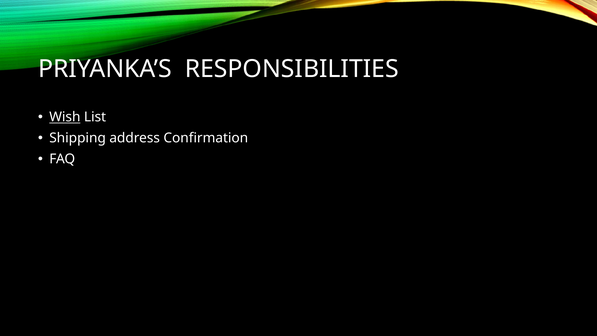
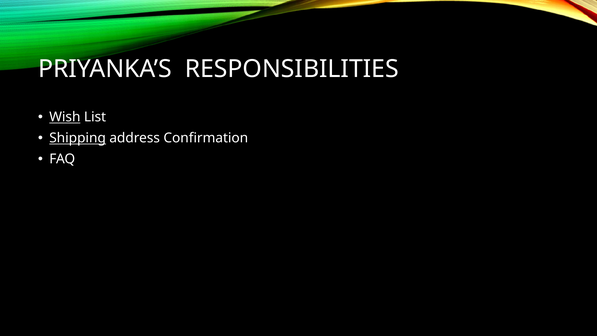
Shipping underline: none -> present
